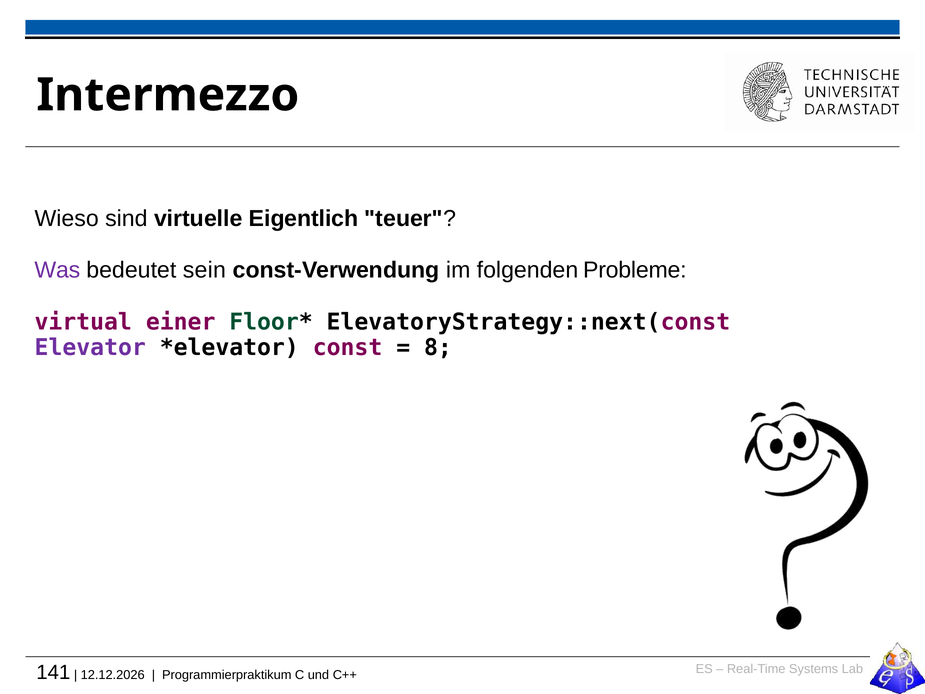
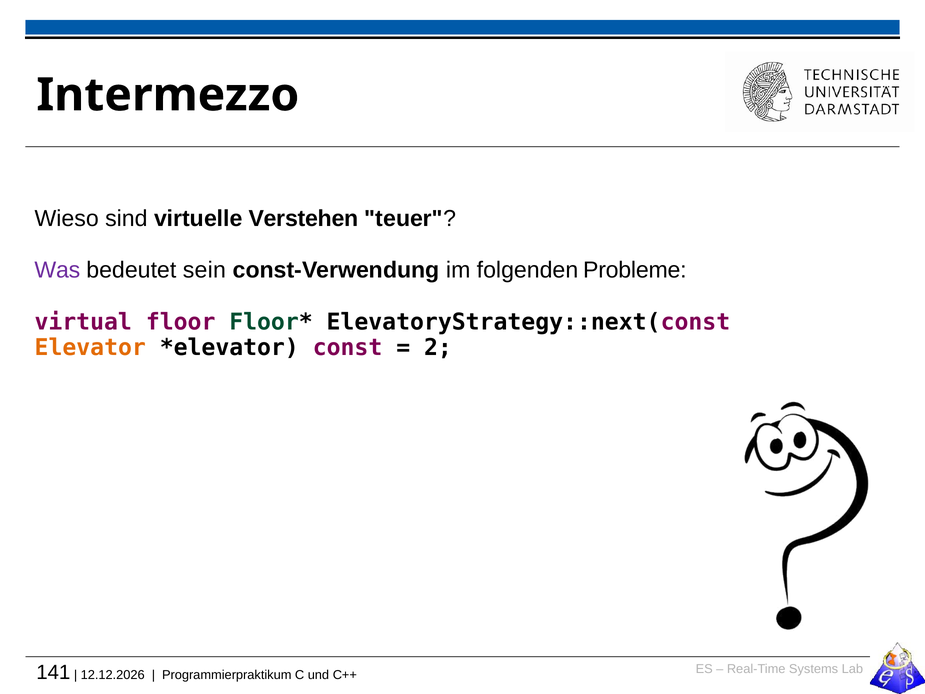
Eigentlich: Eigentlich -> Verstehen
einer: einer -> floor
Elevator colour: purple -> orange
8: 8 -> 2
